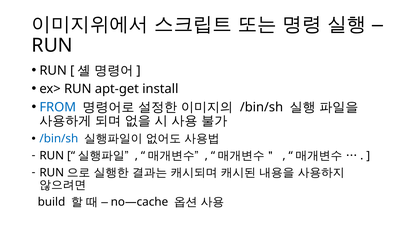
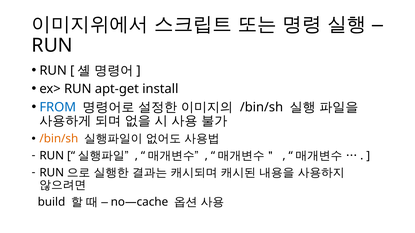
/bin/sh at (59, 139) colour: blue -> orange
